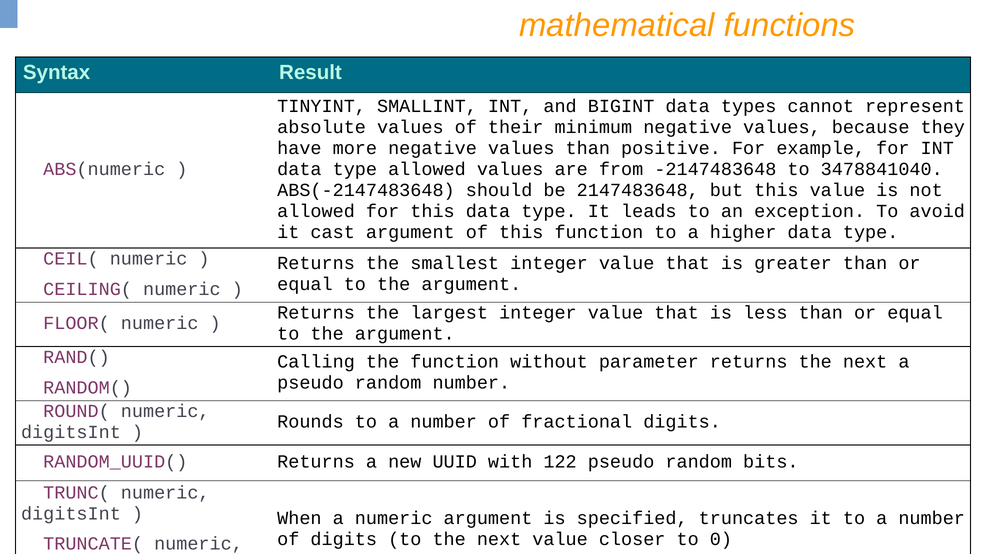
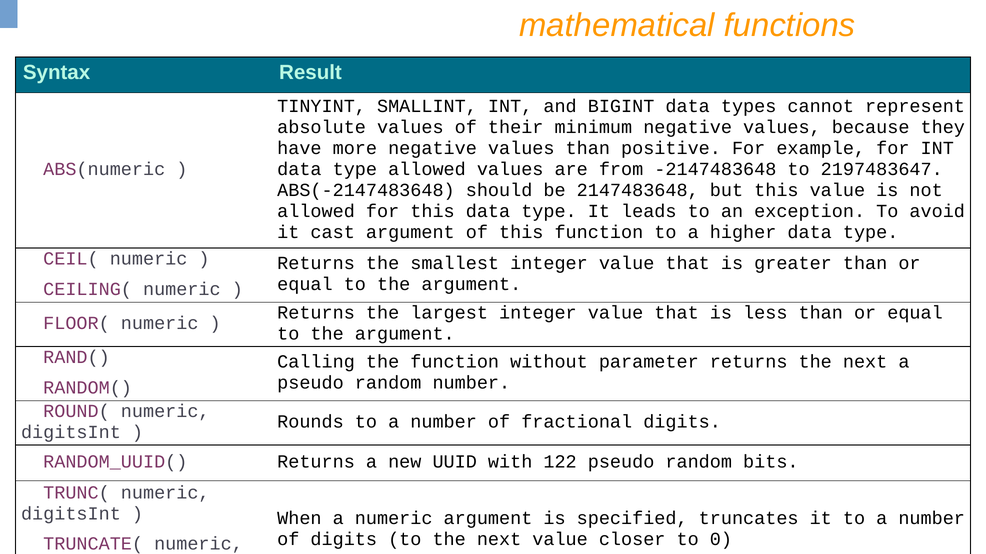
3478841040: 3478841040 -> 2197483647
